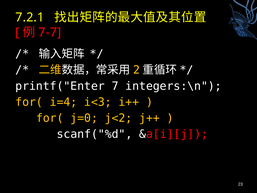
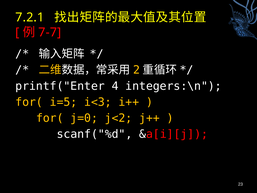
7: 7 -> 4
i=4: i=4 -> i=5
